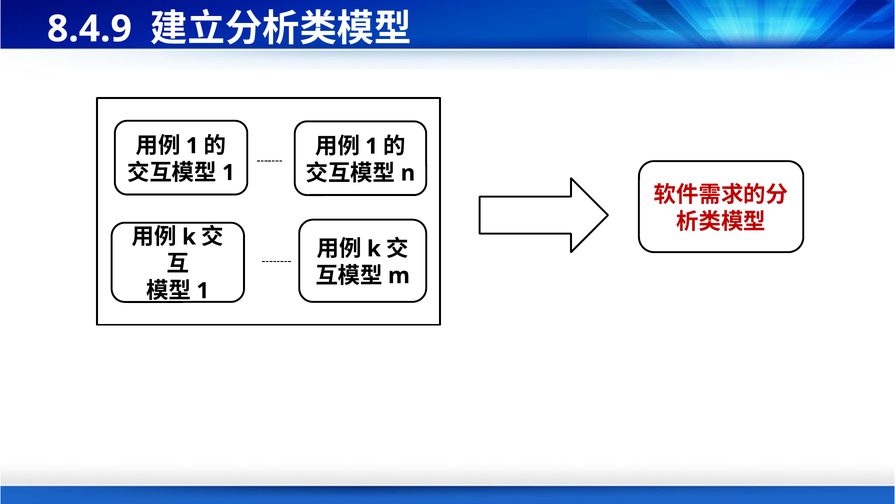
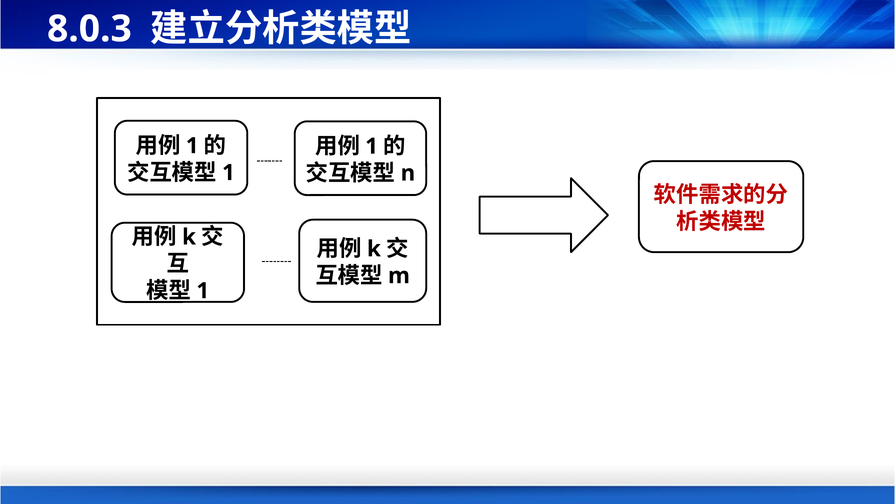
8.4.9: 8.4.9 -> 8.0.3
